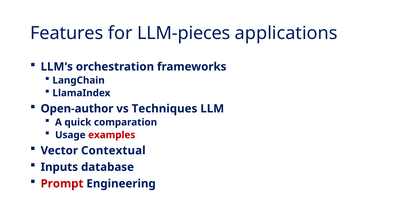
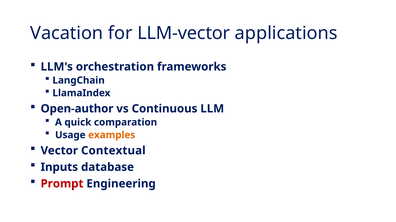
Features: Features -> Vacation
LLM-pieces: LLM-pieces -> LLM-vector
Techniques: Techniques -> Continuous
examples colour: red -> orange
